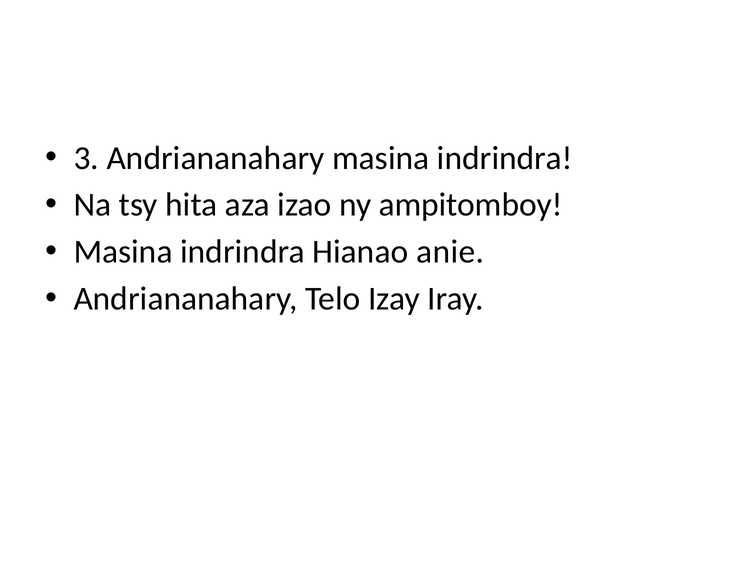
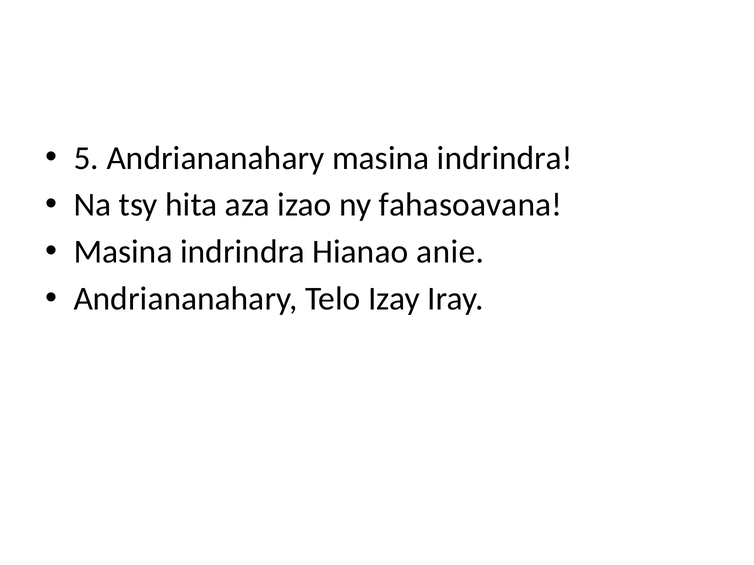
3: 3 -> 5
ampitomboy: ampitomboy -> fahasoavana
